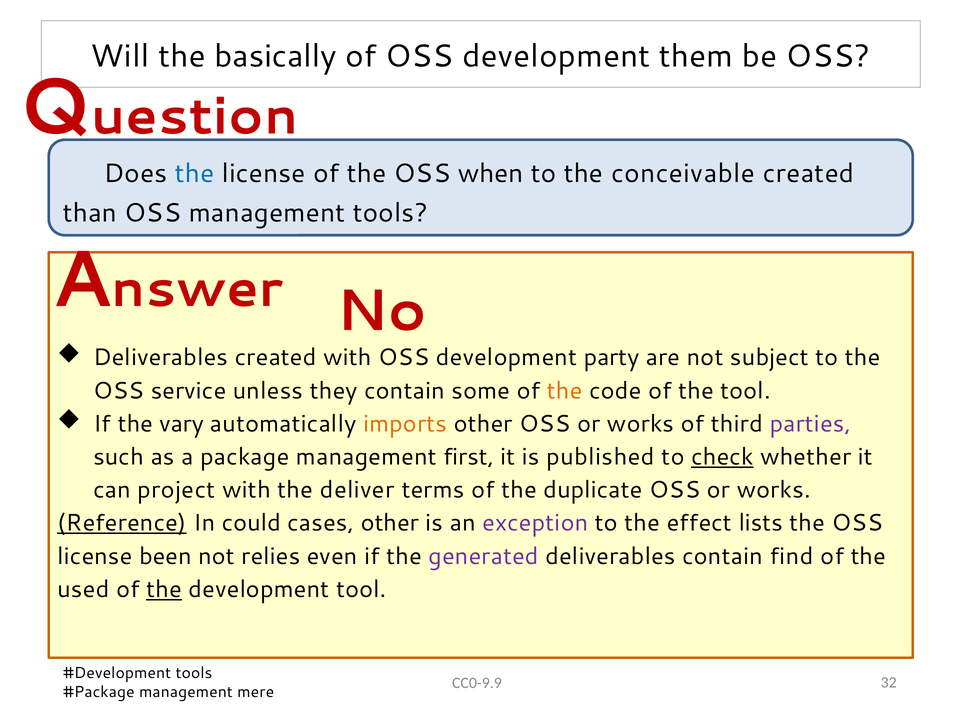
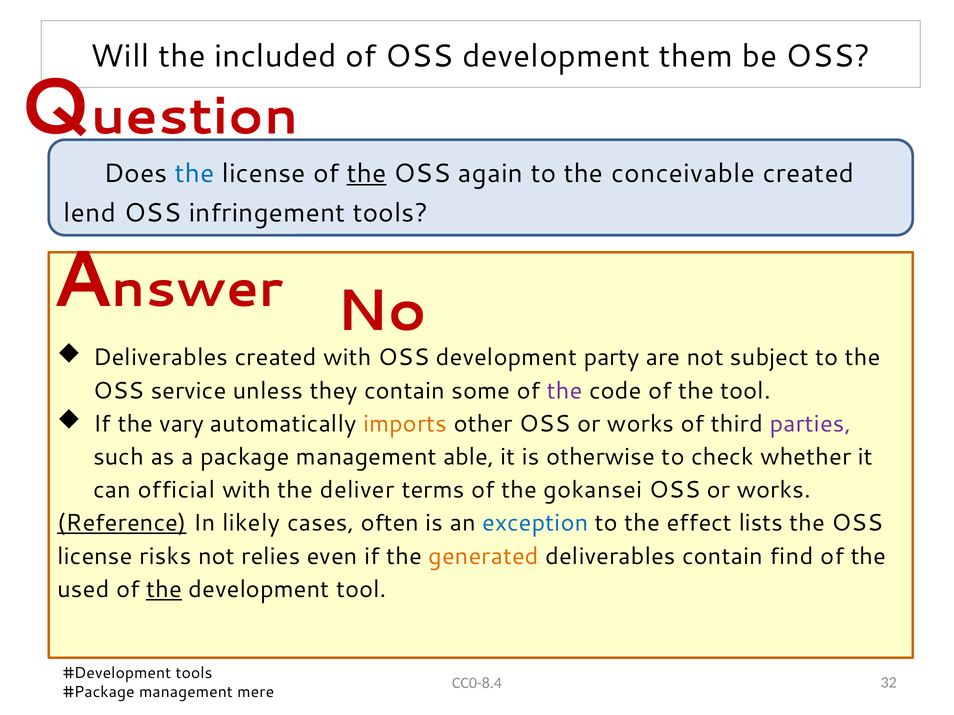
basically: basically -> included
the at (366, 174) underline: none -> present
when: when -> again
than: than -> lend
OSS management: management -> infringement
the at (565, 391) colour: orange -> purple
first: first -> able
published: published -> otherwise
check underline: present -> none
project: project -> official
duplicate: duplicate -> gokansei
could: could -> likely
cases other: other -> often
exception colour: purple -> blue
been: been -> risks
generated colour: purple -> orange
CC0-9.9: CC0-9.9 -> CC0-8.4
